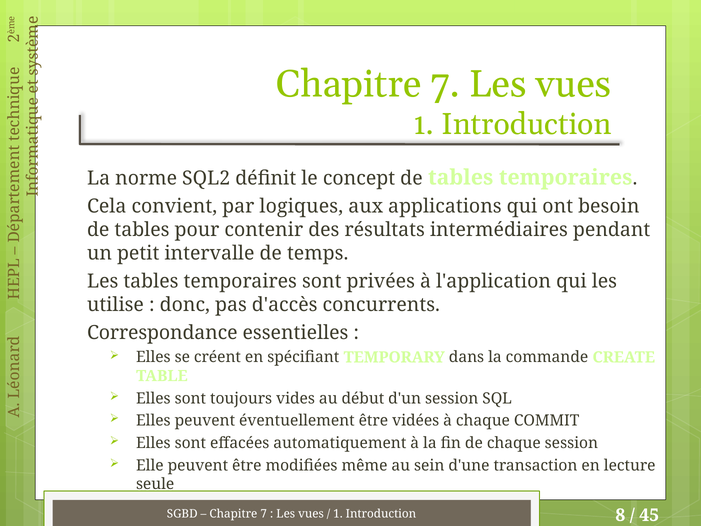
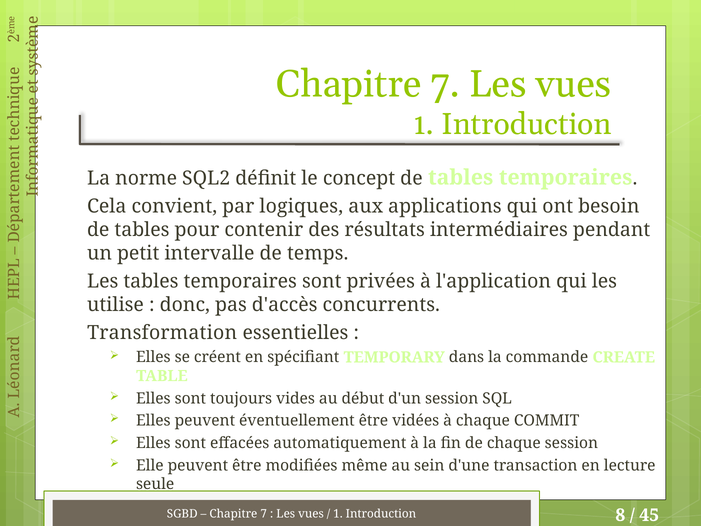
Correspondance: Correspondance -> Transformation
